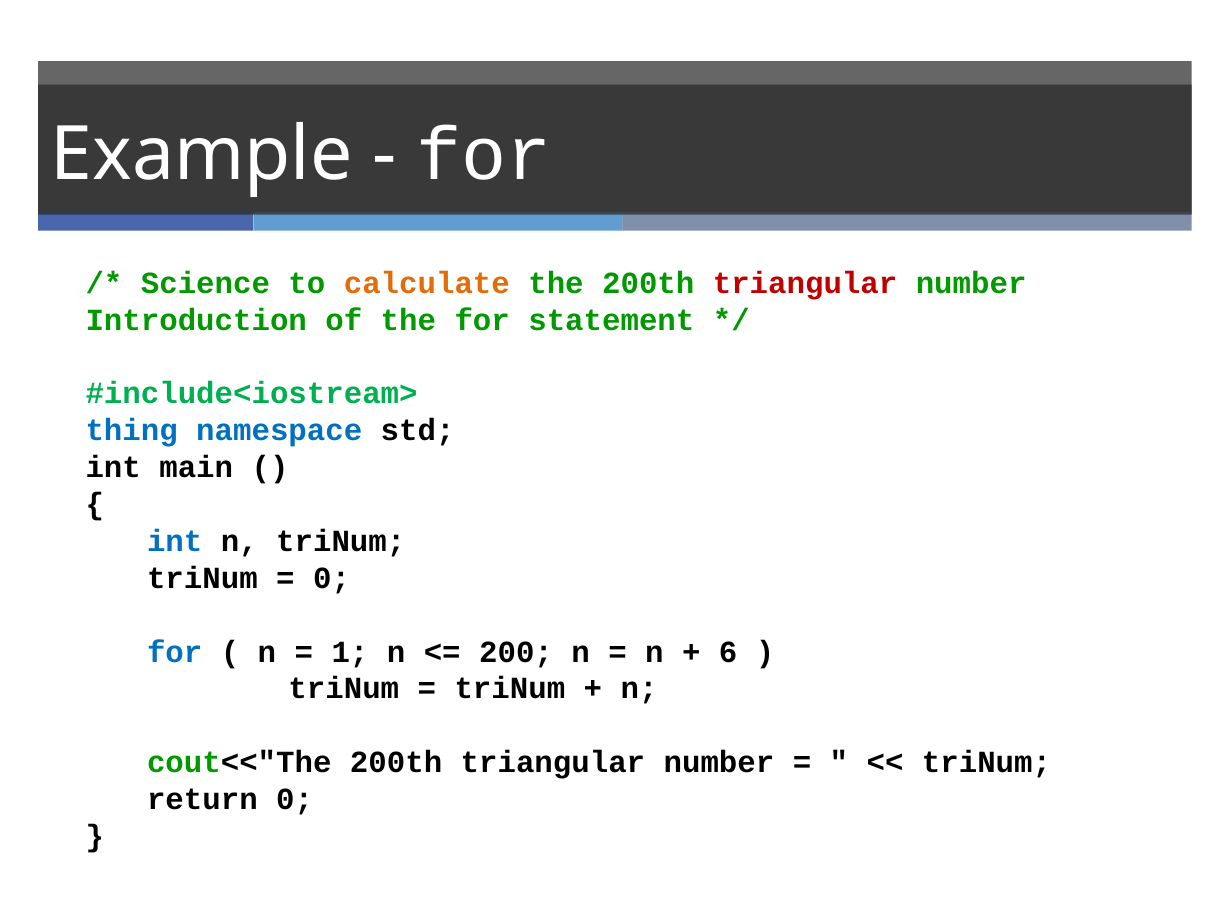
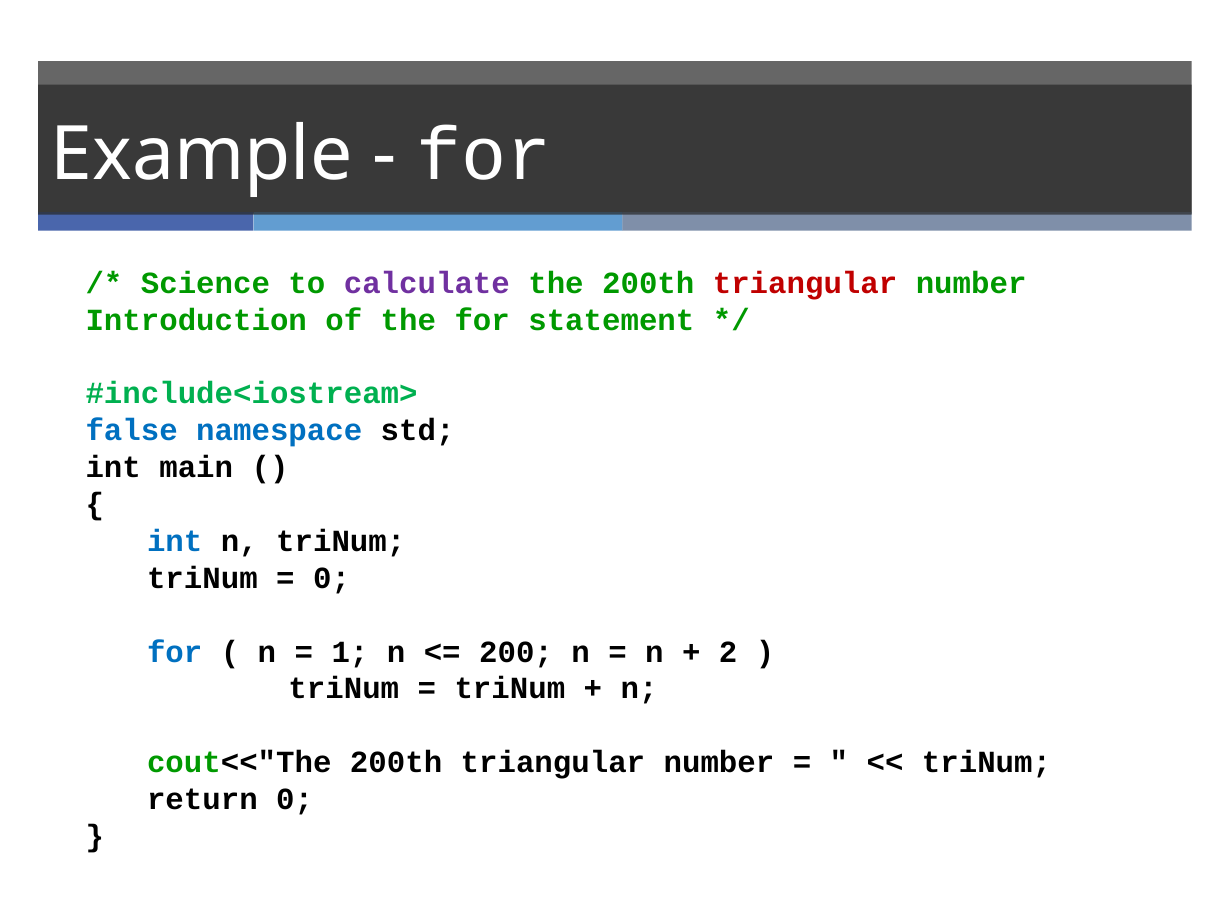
calculate colour: orange -> purple
thing: thing -> false
6: 6 -> 2
